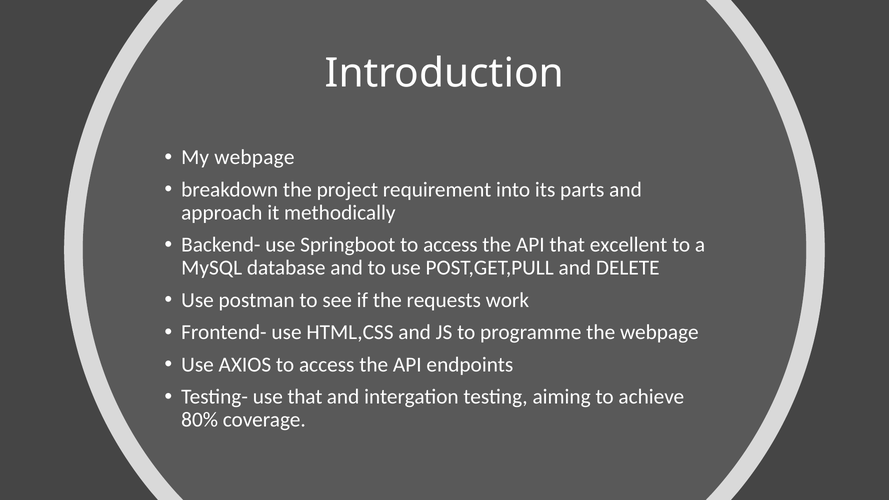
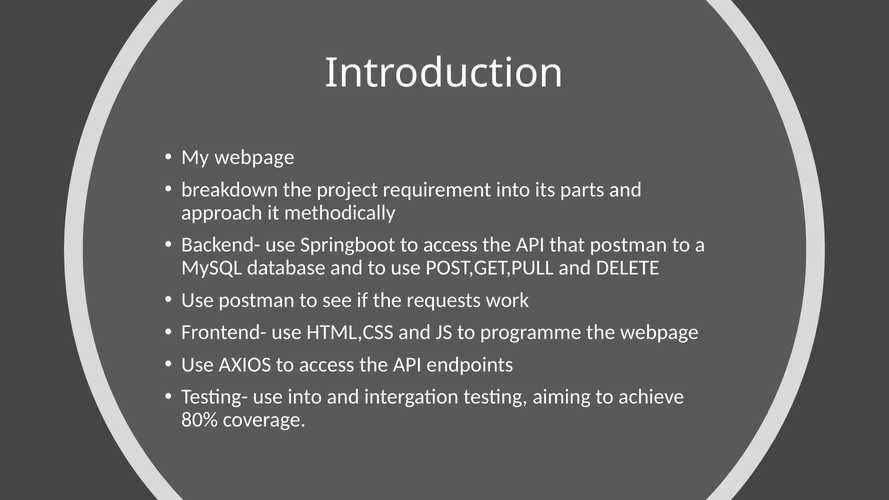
that excellent: excellent -> postman
use that: that -> into
